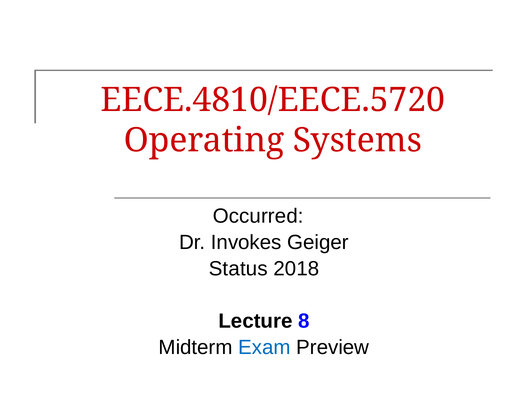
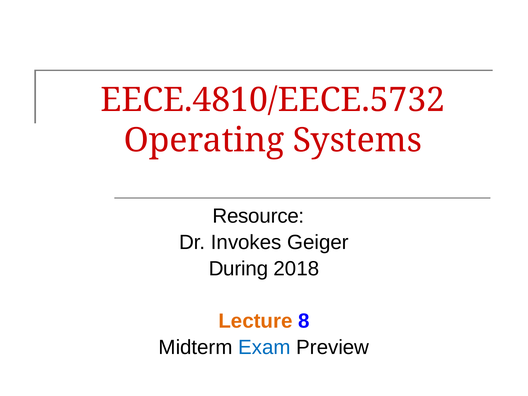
EECE.4810/EECE.5720: EECE.4810/EECE.5720 -> EECE.4810/EECE.5732
Occurred: Occurred -> Resource
Status: Status -> During
Lecture colour: black -> orange
